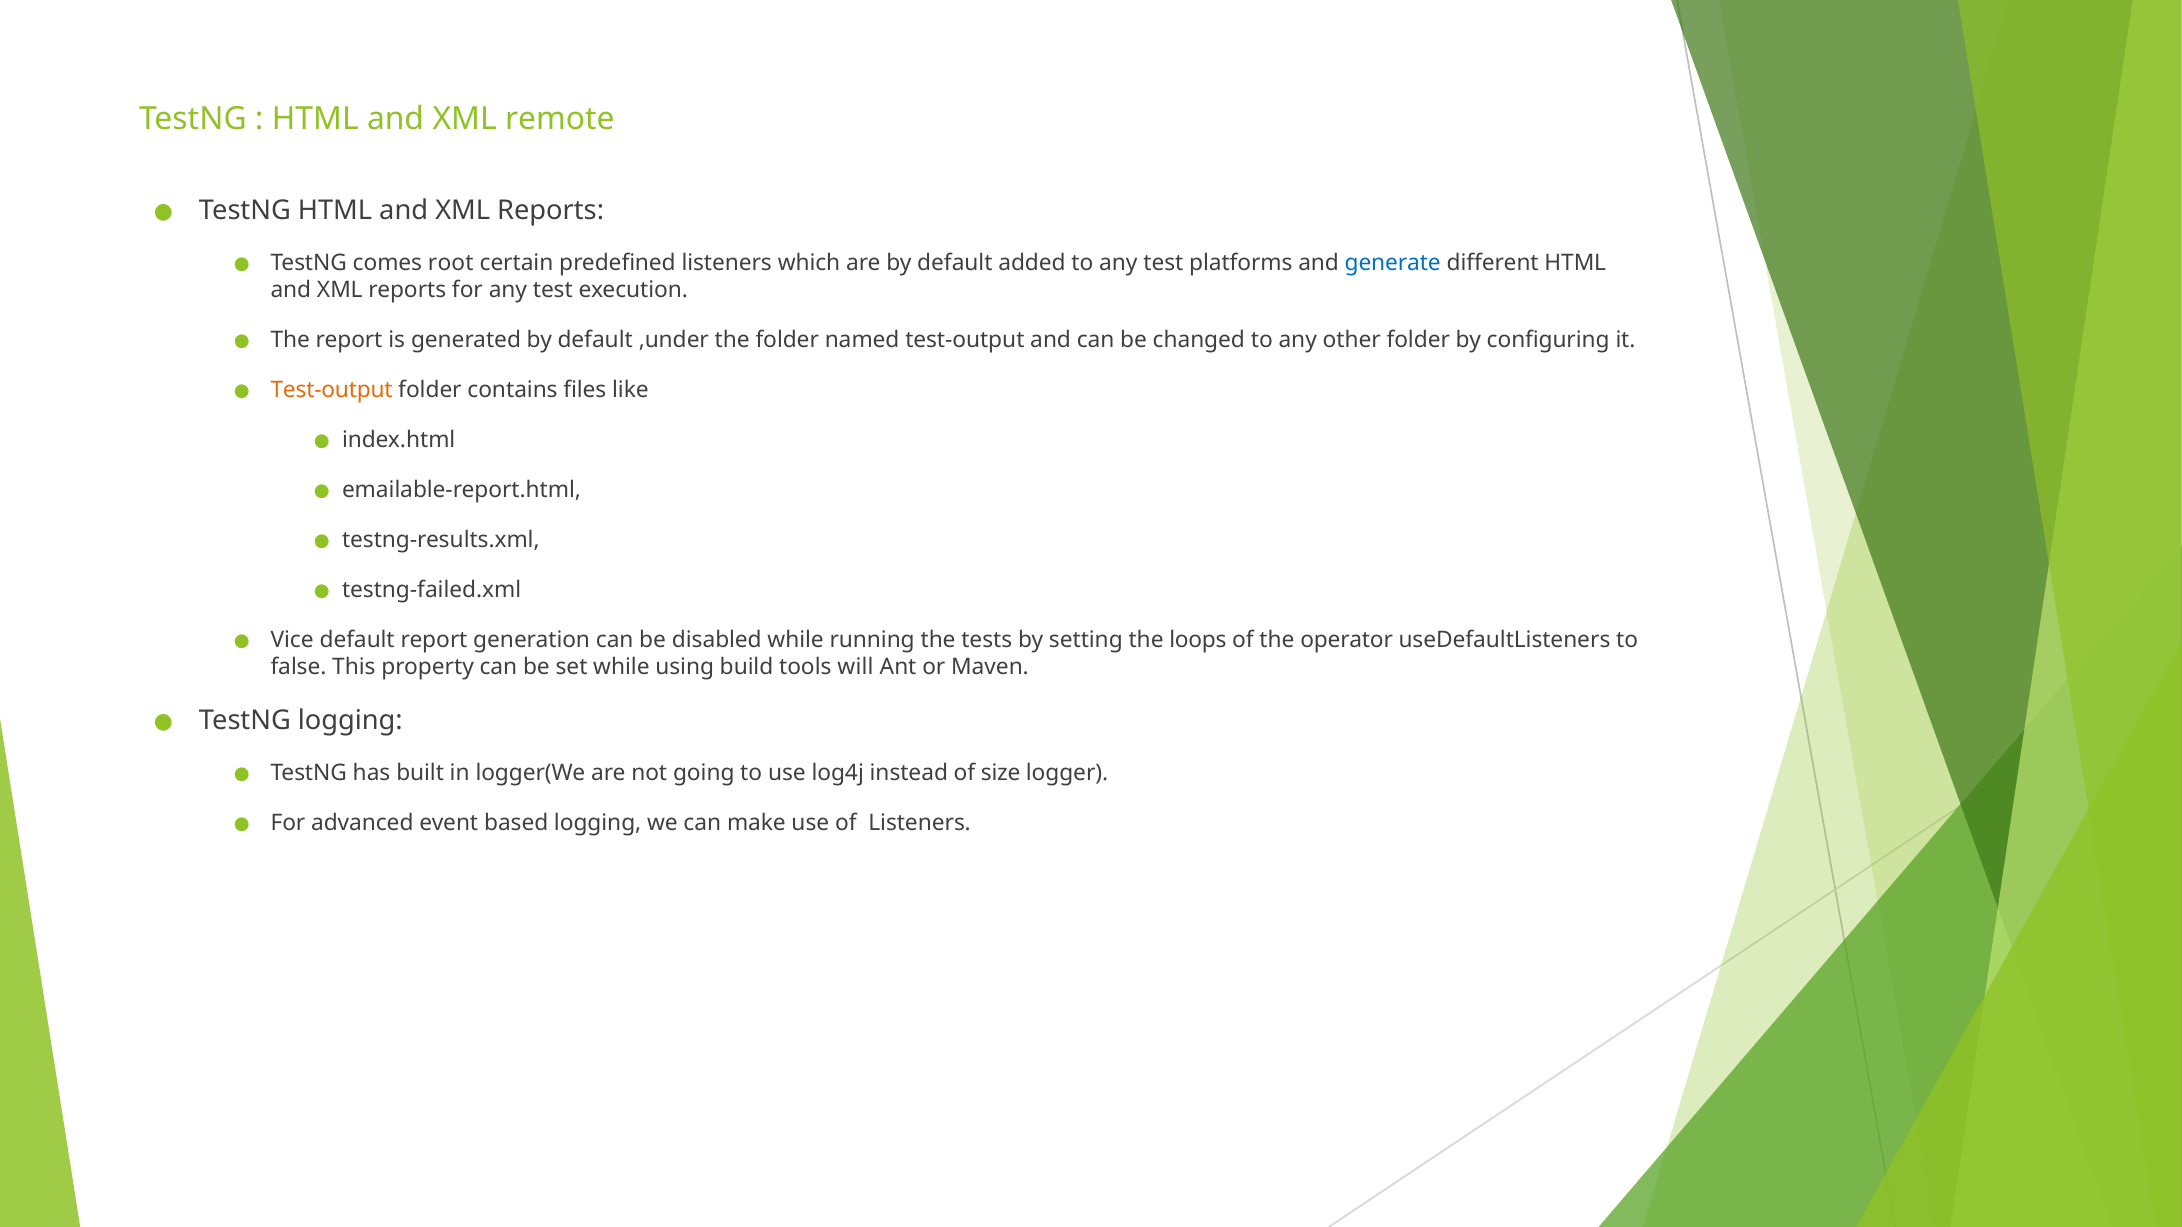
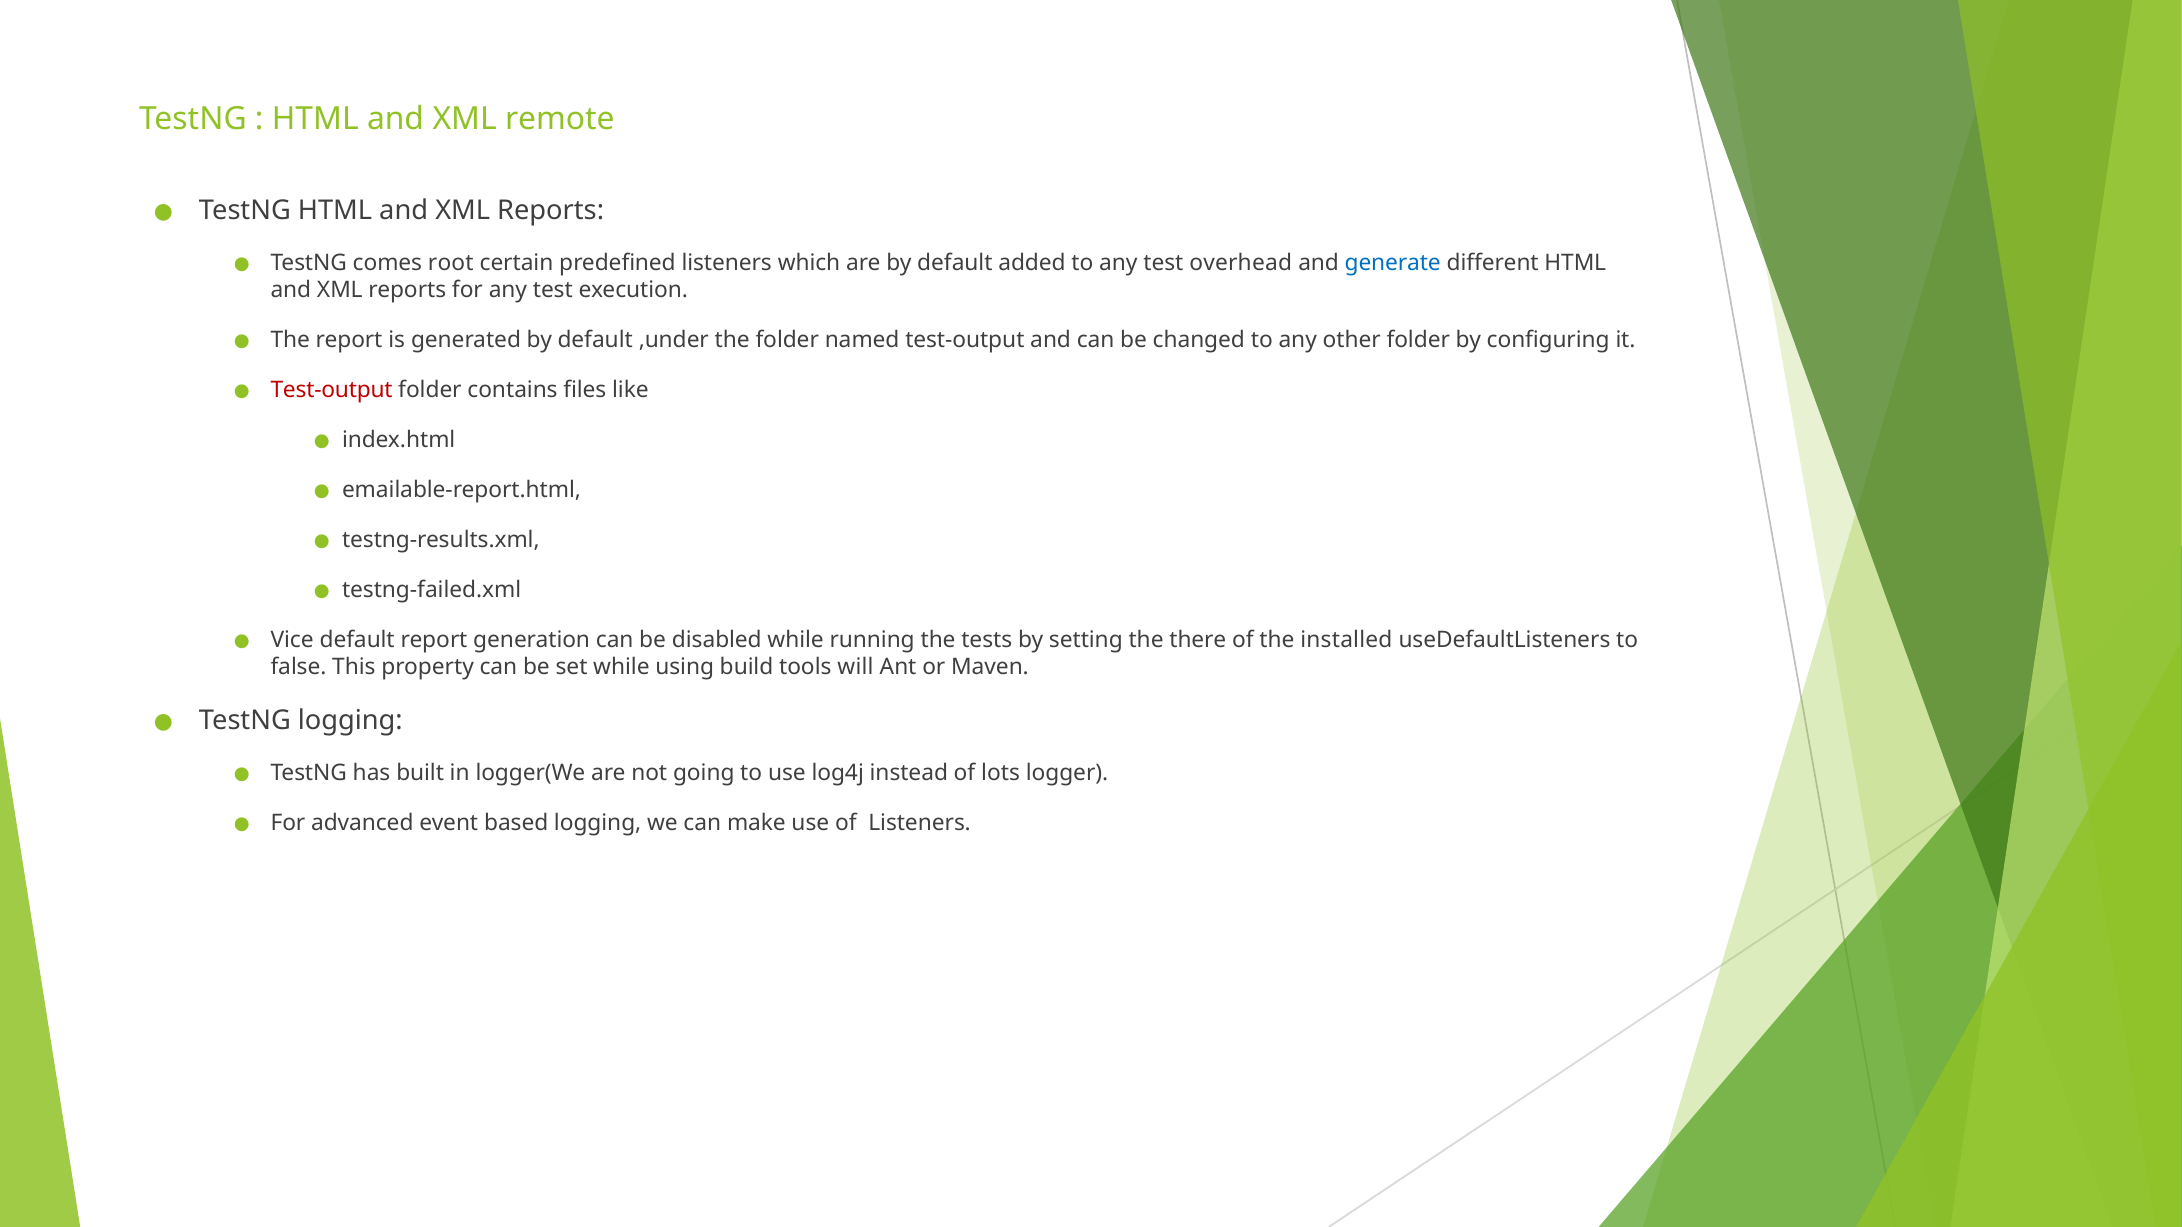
platforms: platforms -> overhead
Test-output at (332, 390) colour: orange -> red
loops: loops -> there
operator: operator -> installed
size: size -> lots
